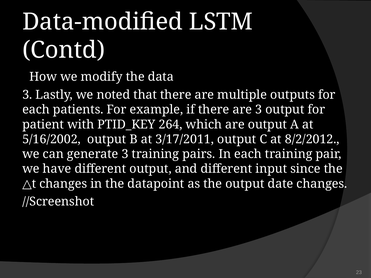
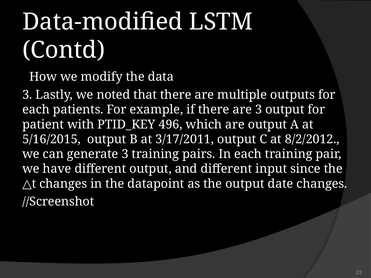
264: 264 -> 496
5/16/2002: 5/16/2002 -> 5/16/2015
